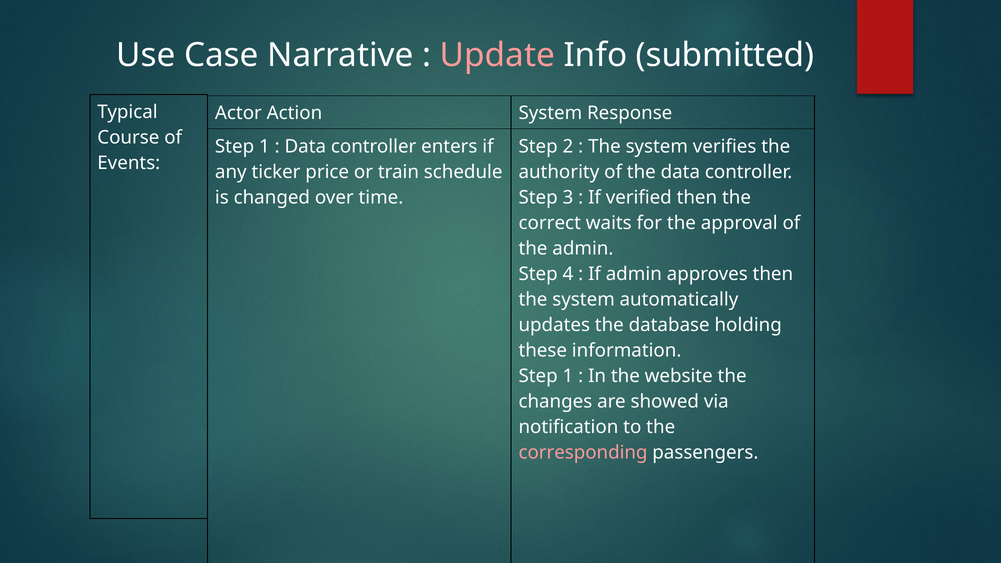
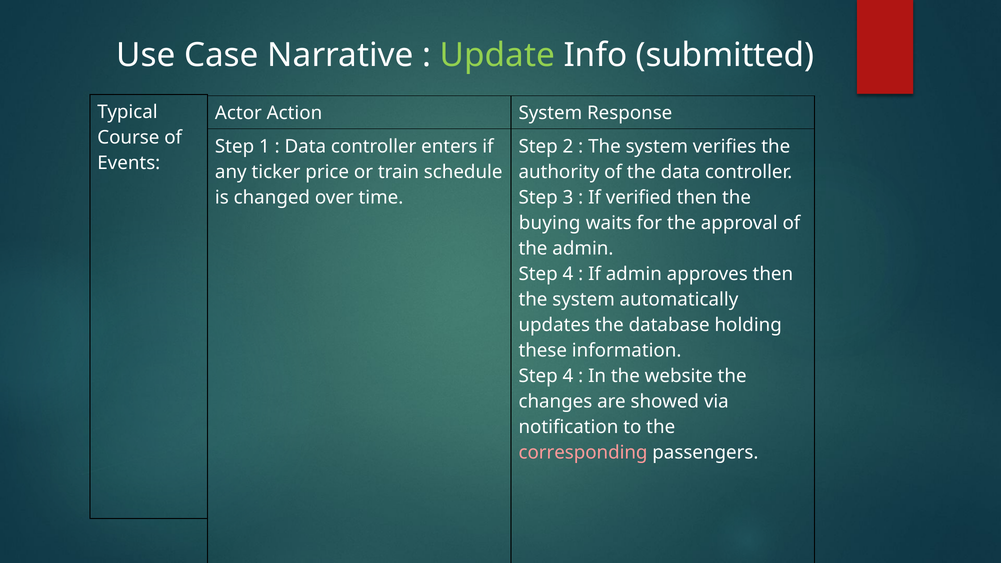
Update colour: pink -> light green
correct: correct -> buying
1 at (568, 376): 1 -> 4
